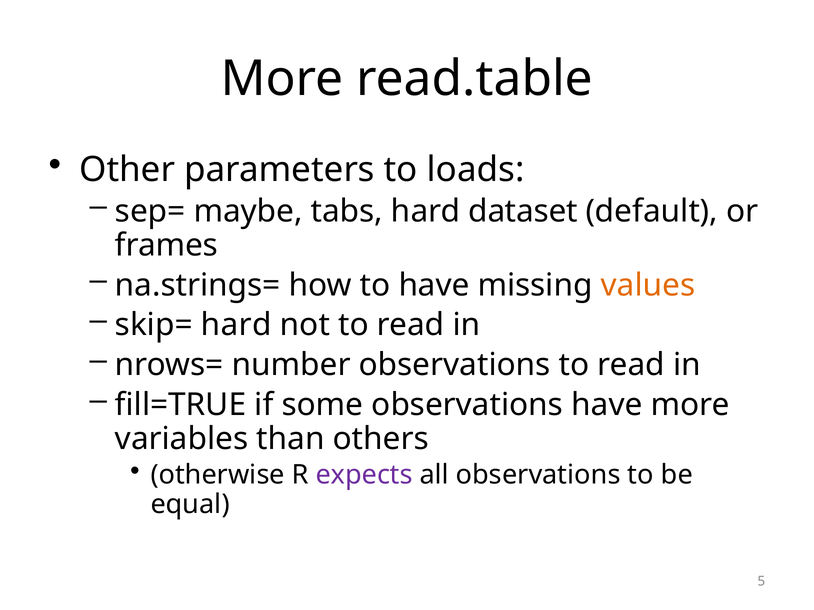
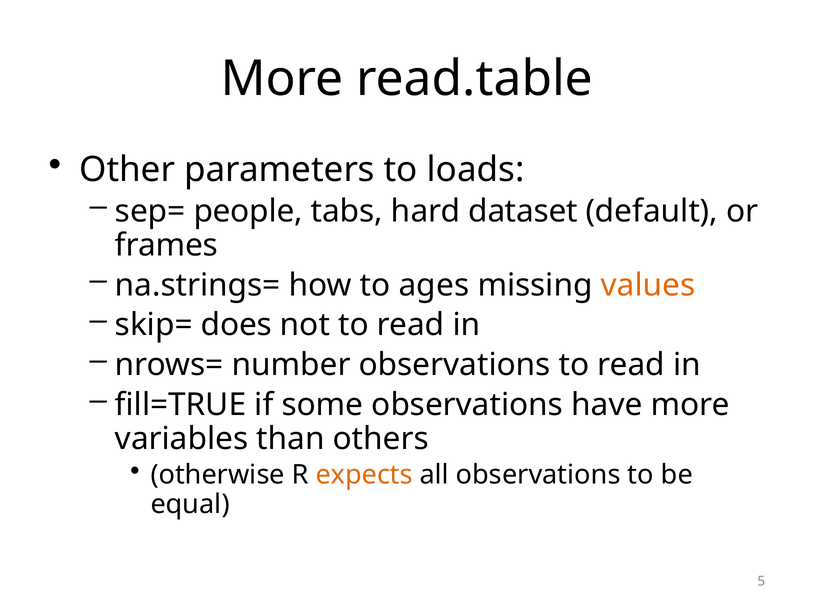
maybe: maybe -> people
to have: have -> ages
skip= hard: hard -> does
expects colour: purple -> orange
